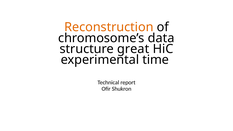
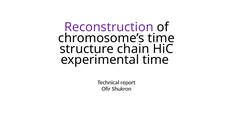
Reconstruction colour: orange -> purple
chromosome’s data: data -> time
great: great -> chain
